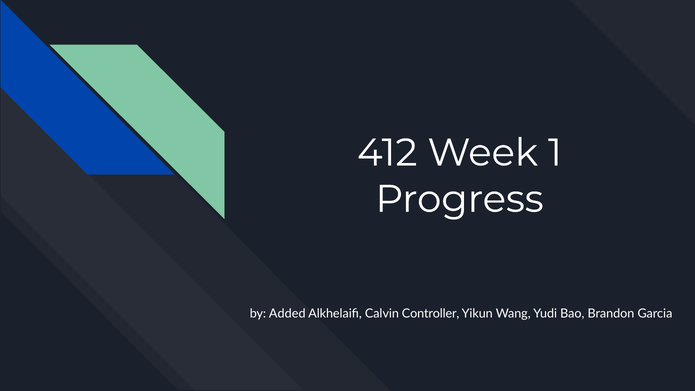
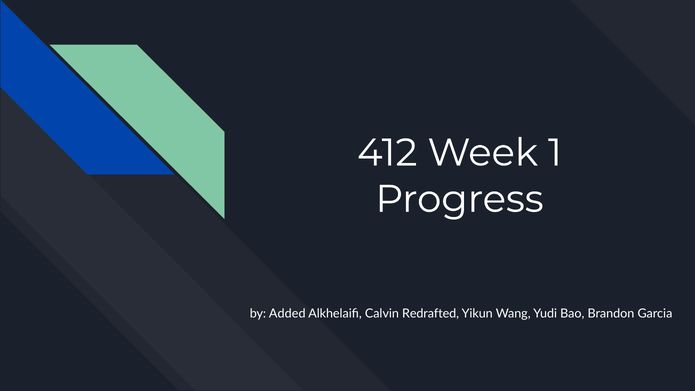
Controller: Controller -> Redrafted
